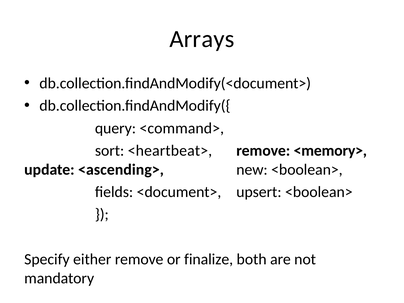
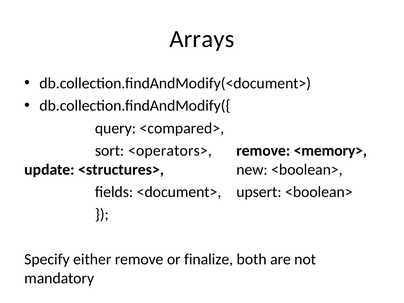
<command>: <command> -> <compared>
<heartbeat>: <heartbeat> -> <operators>
<ascending>: <ascending> -> <structures>
